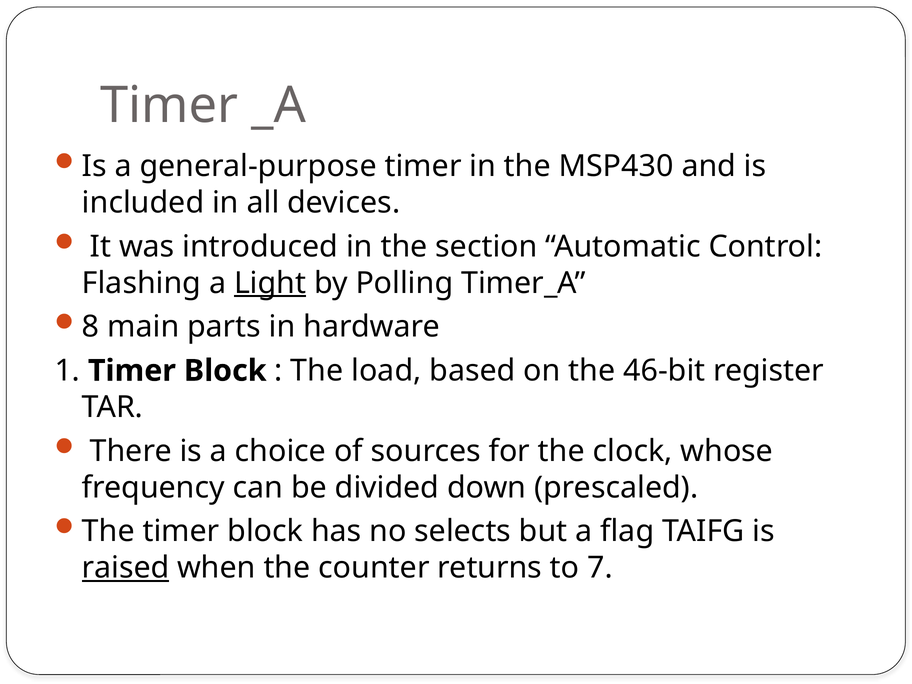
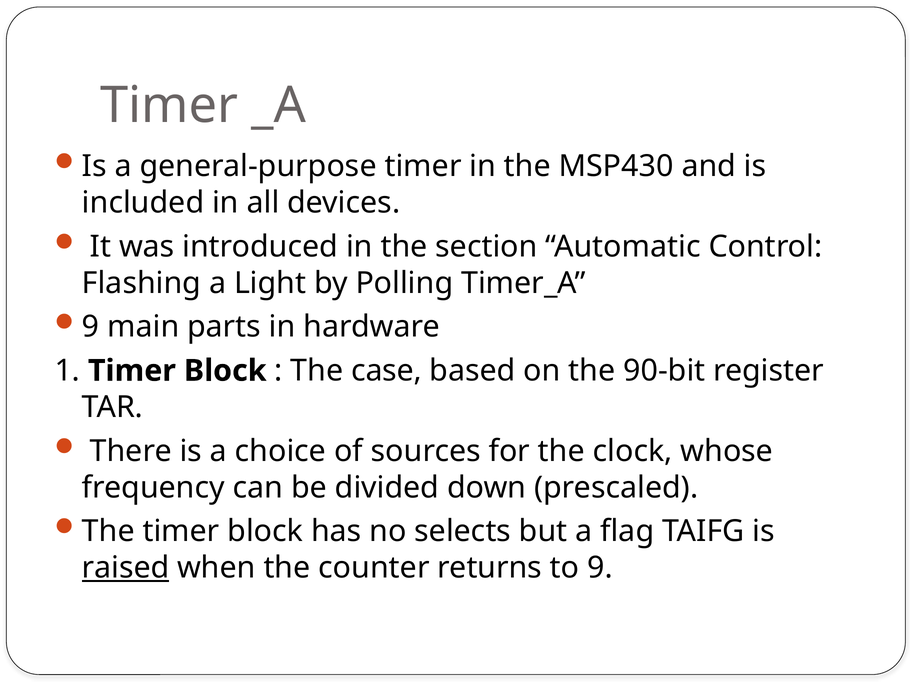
Light underline: present -> none
8 at (91, 327): 8 -> 9
load: load -> case
46-bit: 46-bit -> 90-bit
to 7: 7 -> 9
